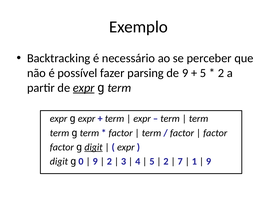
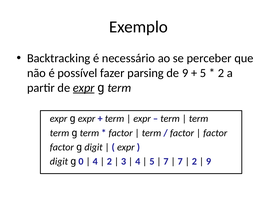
digit at (94, 147) underline: present -> none
9 at (95, 161): 9 -> 4
2 at (166, 161): 2 -> 7
1 at (194, 161): 1 -> 2
